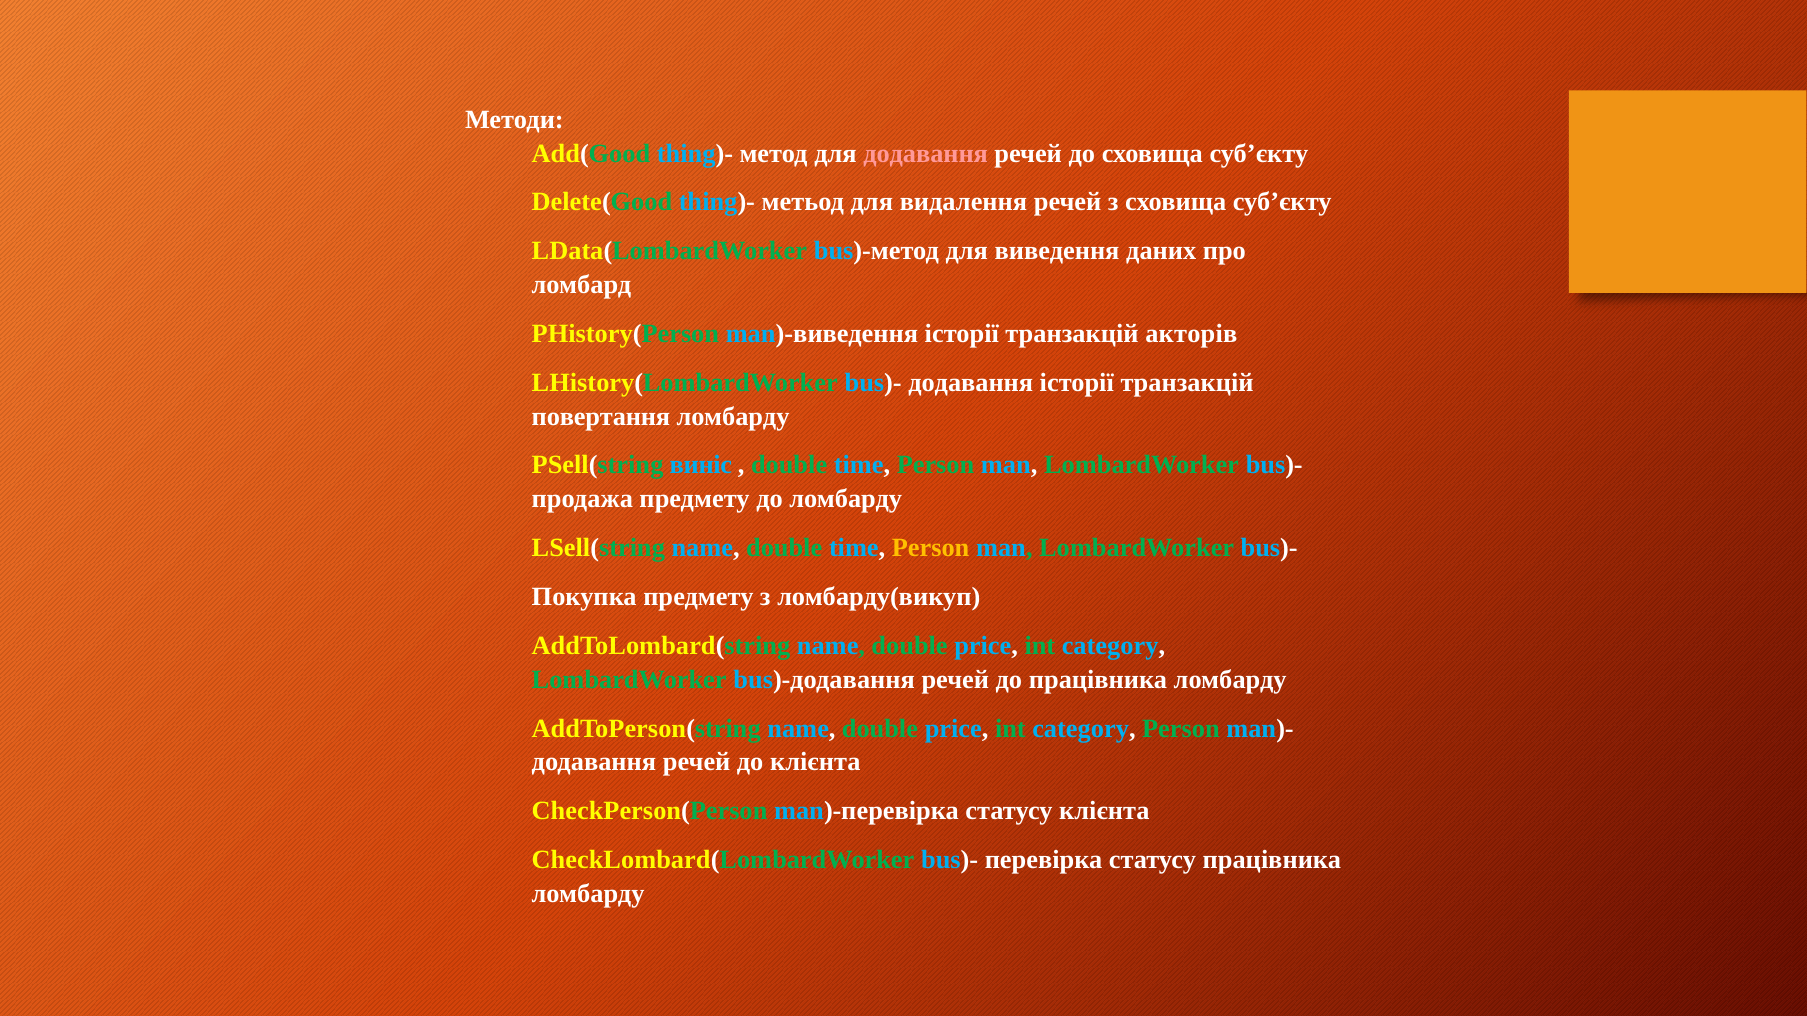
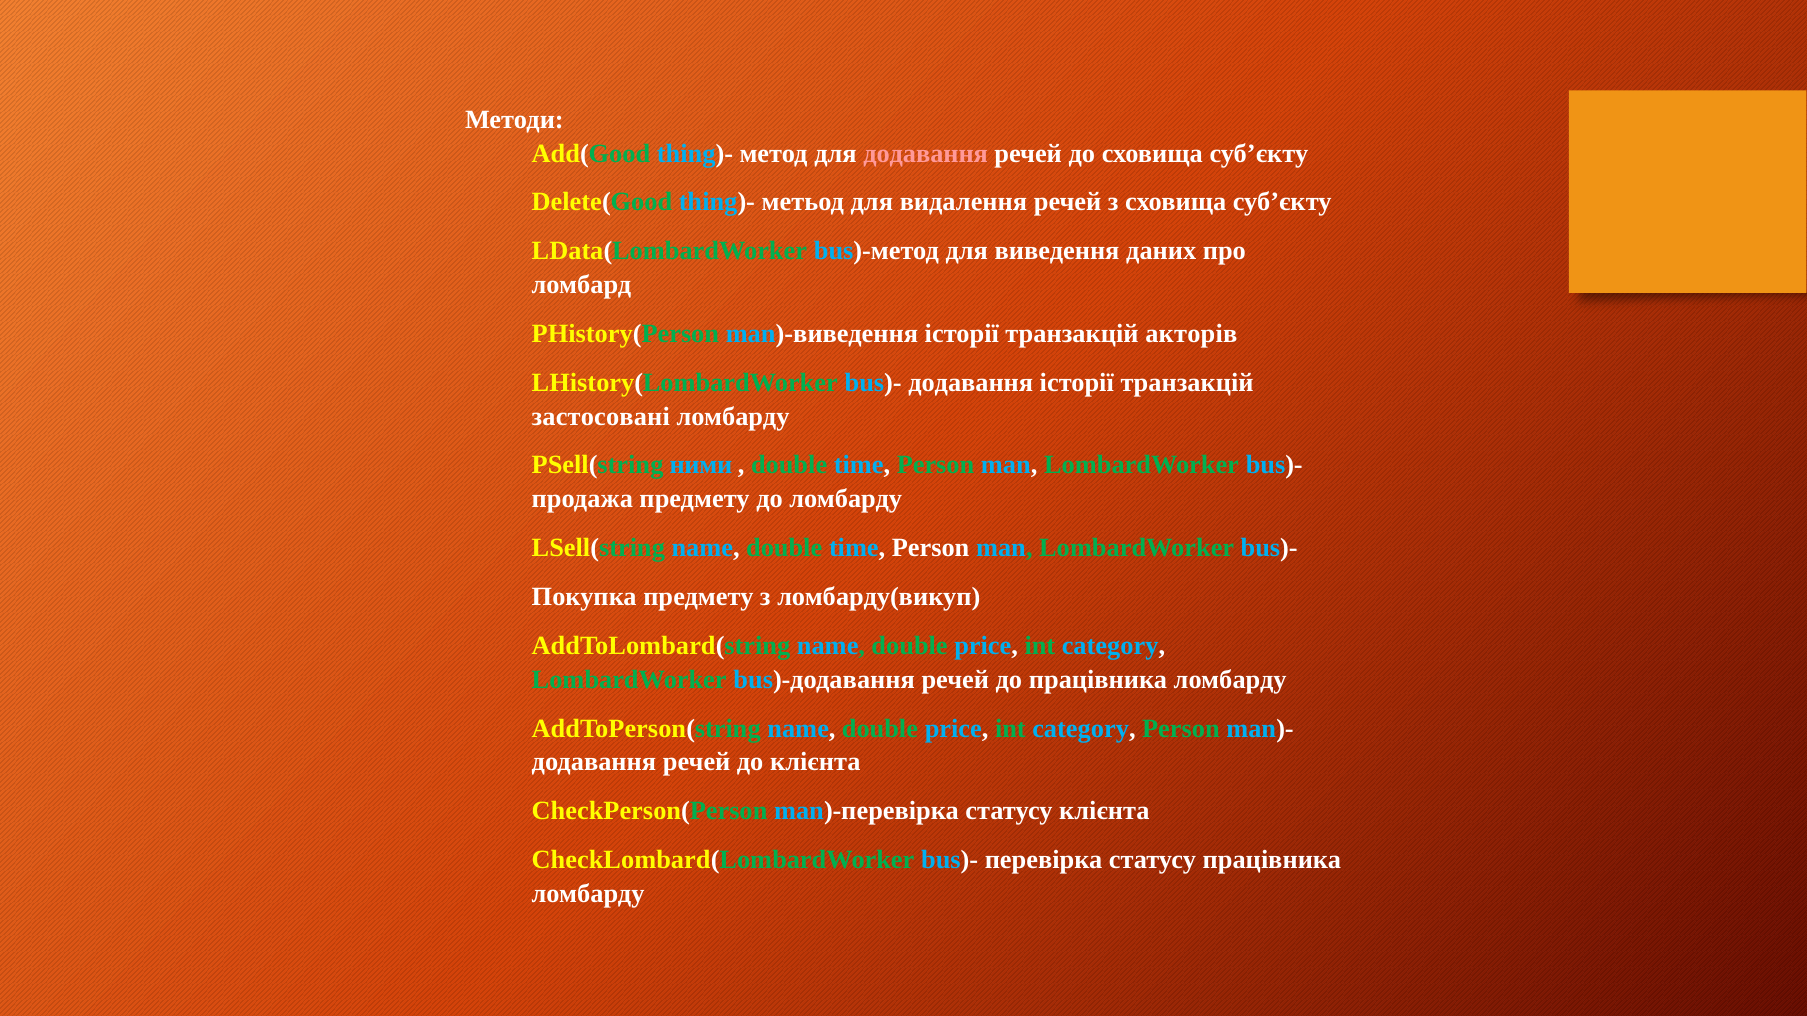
повертання: повертання -> застосовані
виніс: виніс -> ними
Person at (931, 548) colour: yellow -> white
